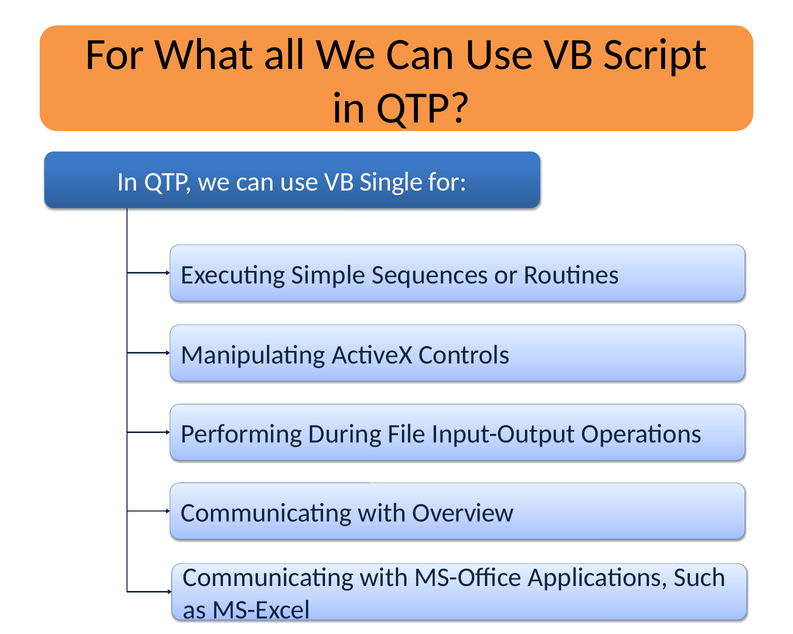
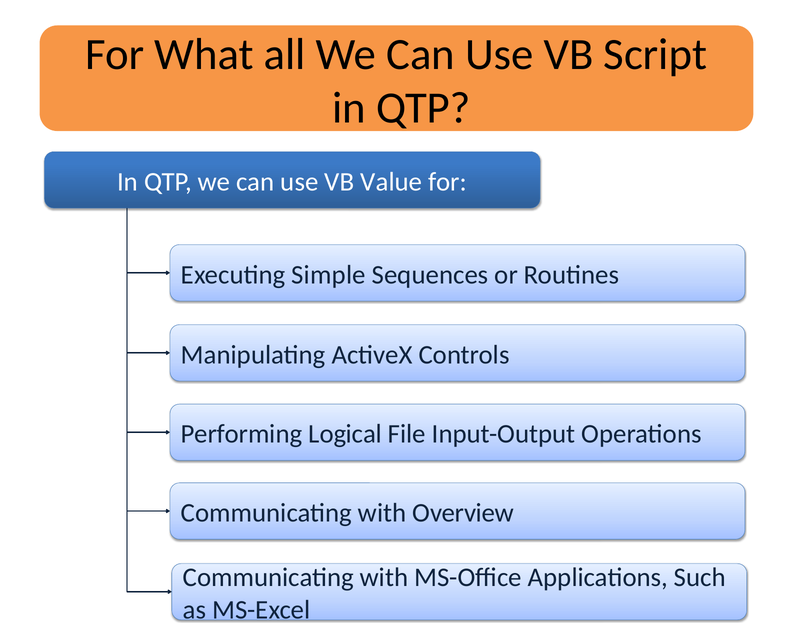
Single: Single -> Value
During: During -> Logical
